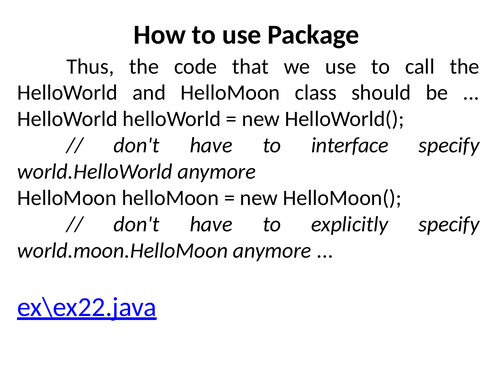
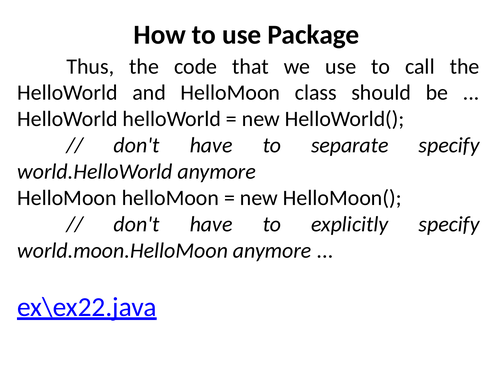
interface: interface -> separate
